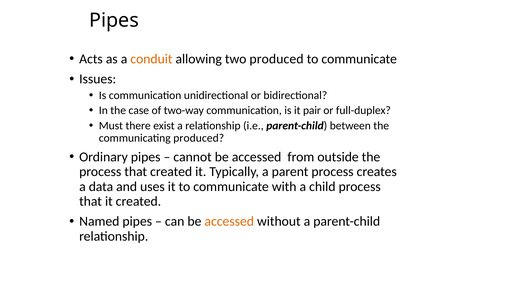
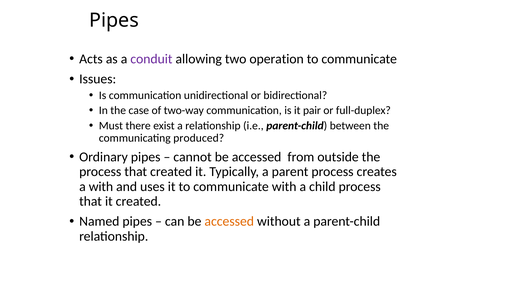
conduit colour: orange -> purple
two produced: produced -> operation
a data: data -> with
